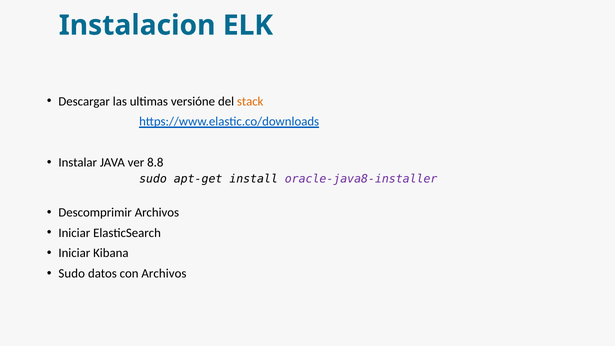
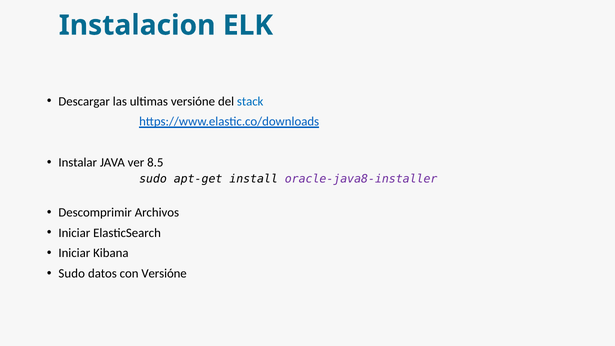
stack colour: orange -> blue
8.8: 8.8 -> 8.5
con Archivos: Archivos -> Versióne
